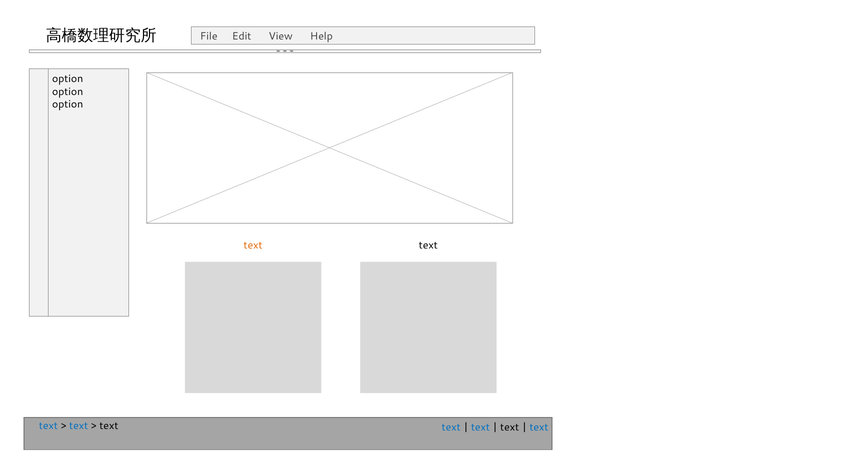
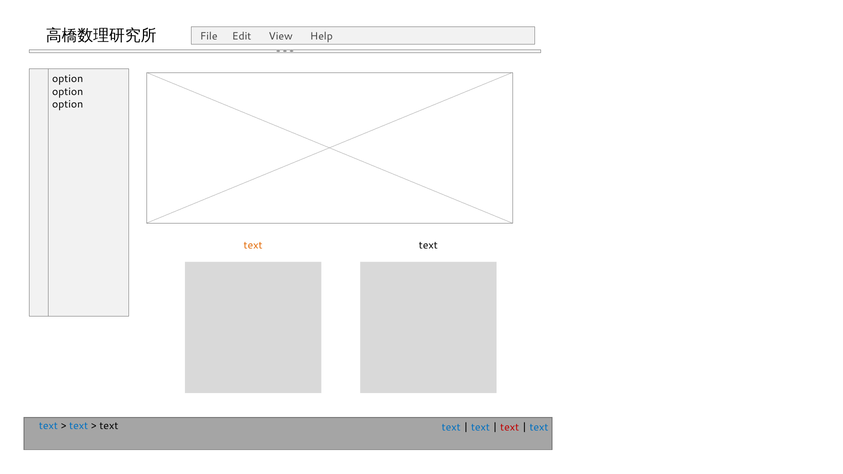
text at (510, 427) colour: black -> red
